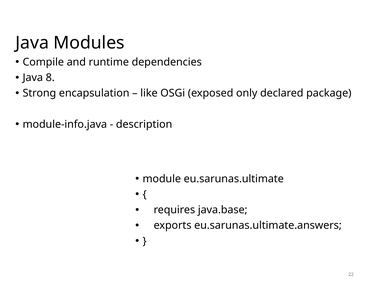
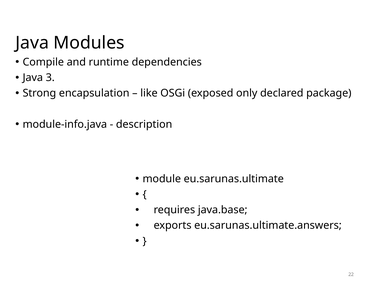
8: 8 -> 3
